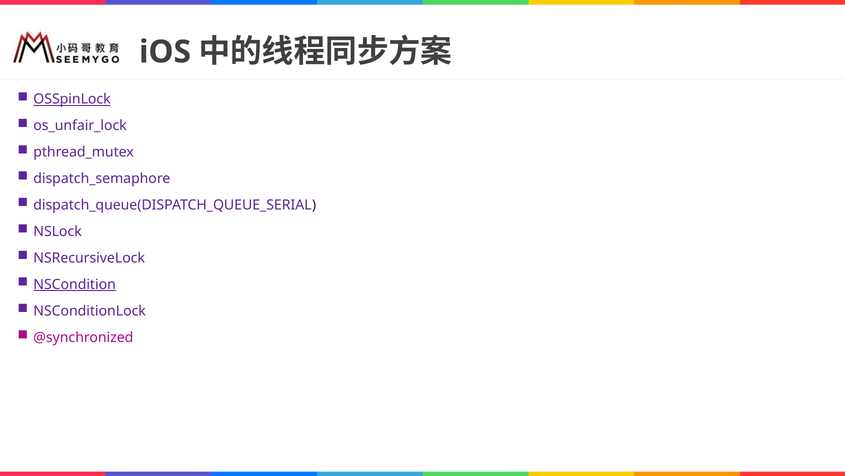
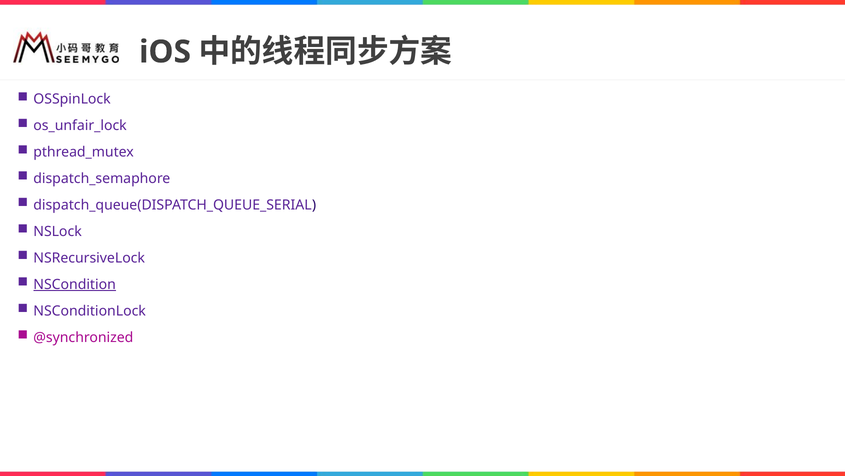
OSSpinLock underline: present -> none
